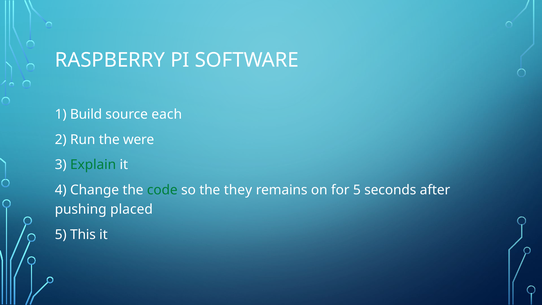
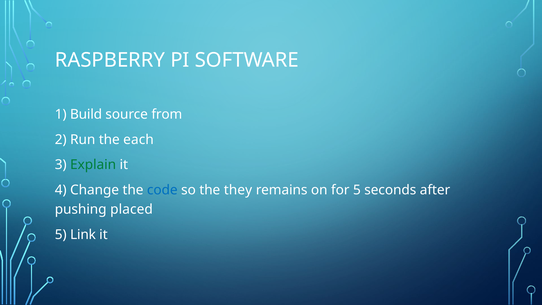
each: each -> from
were: were -> each
code colour: green -> blue
This: This -> Link
